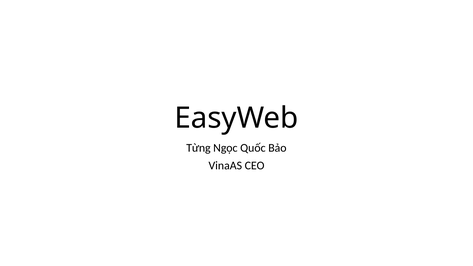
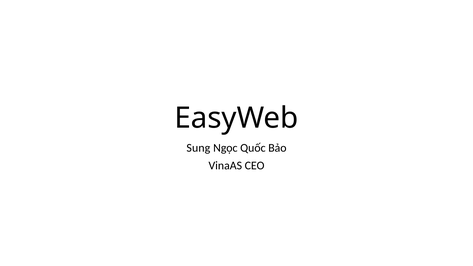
Từng: Từng -> Sung
